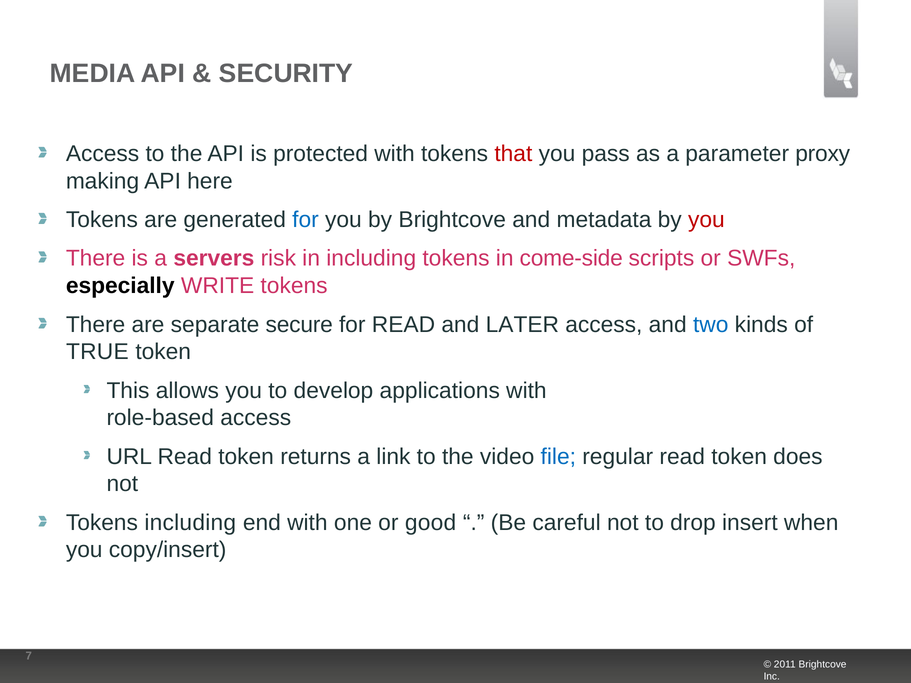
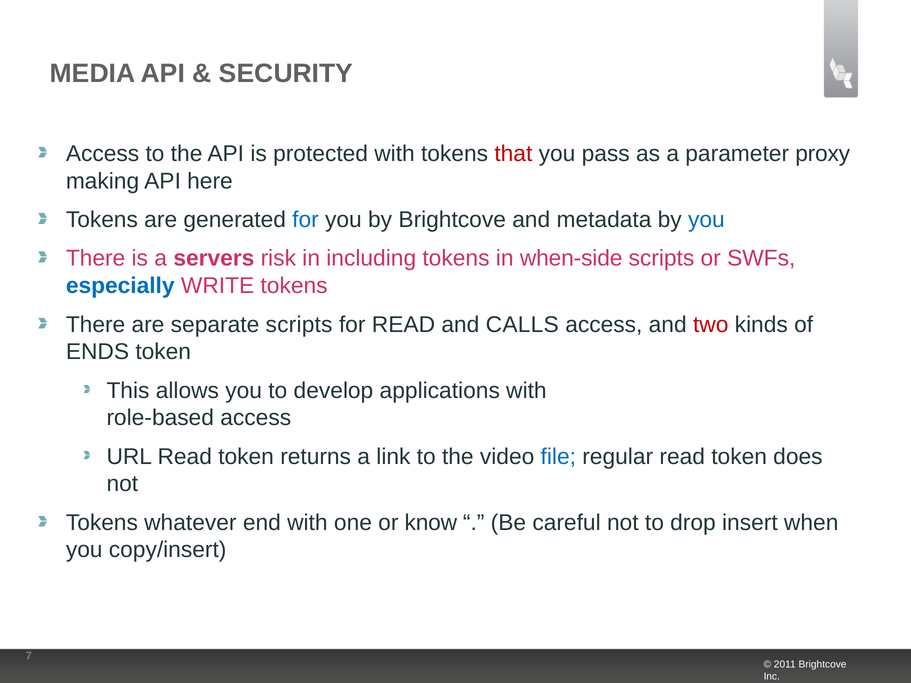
you at (706, 220) colour: red -> blue
come-side: come-side -> when-side
especially colour: black -> blue
separate secure: secure -> scripts
LATER: LATER -> CALLS
two colour: blue -> red
TRUE: TRUE -> ENDS
Tokens including: including -> whatever
good: good -> know
